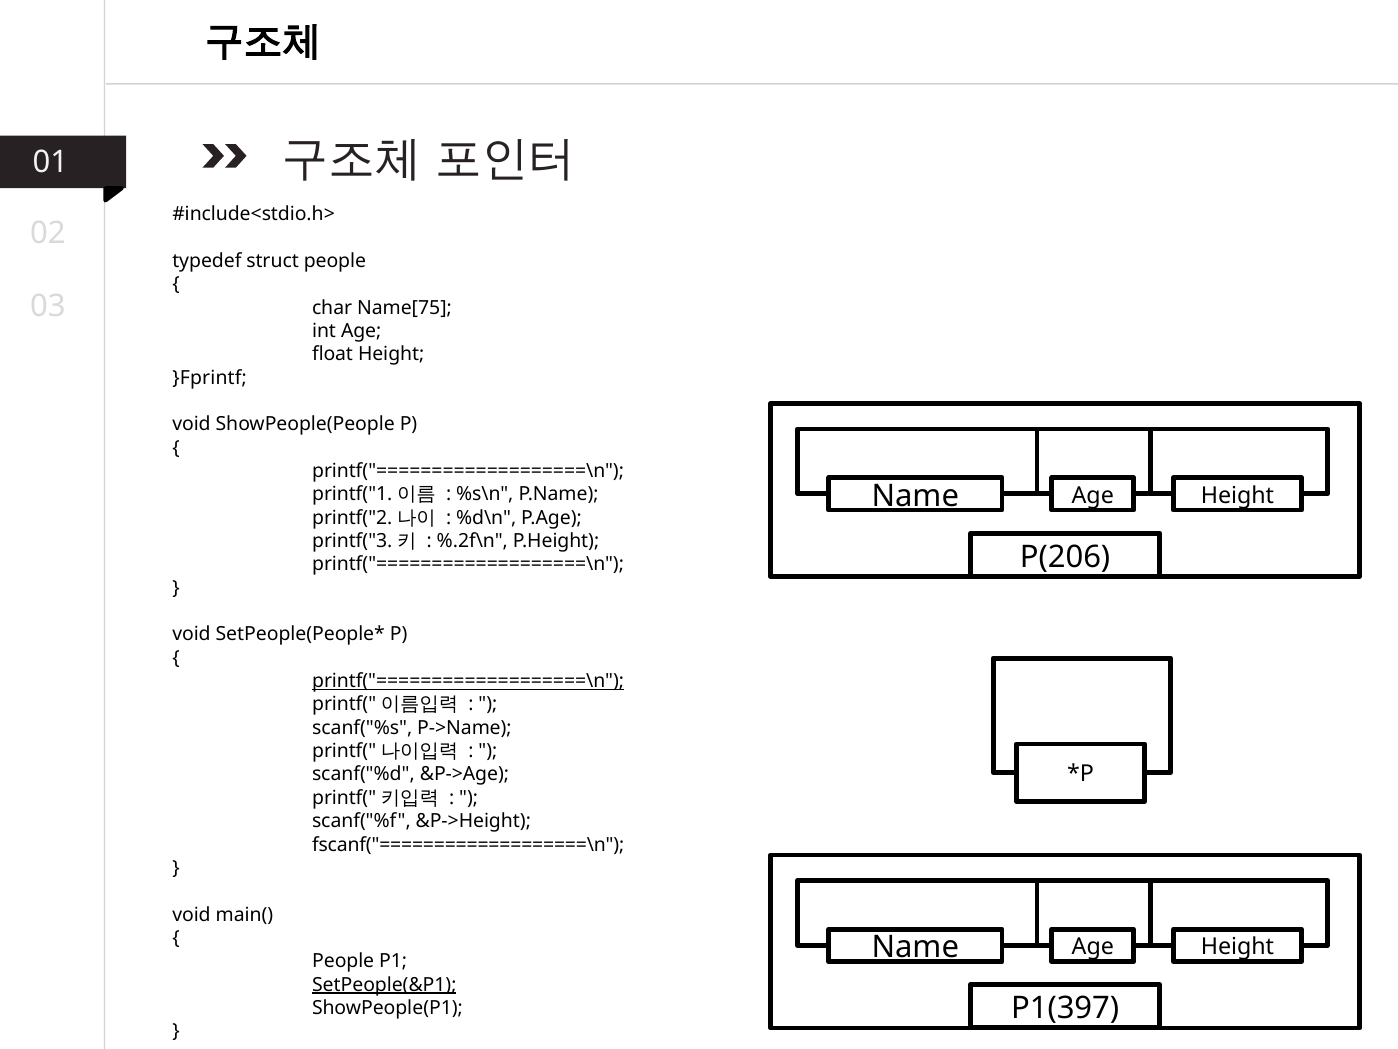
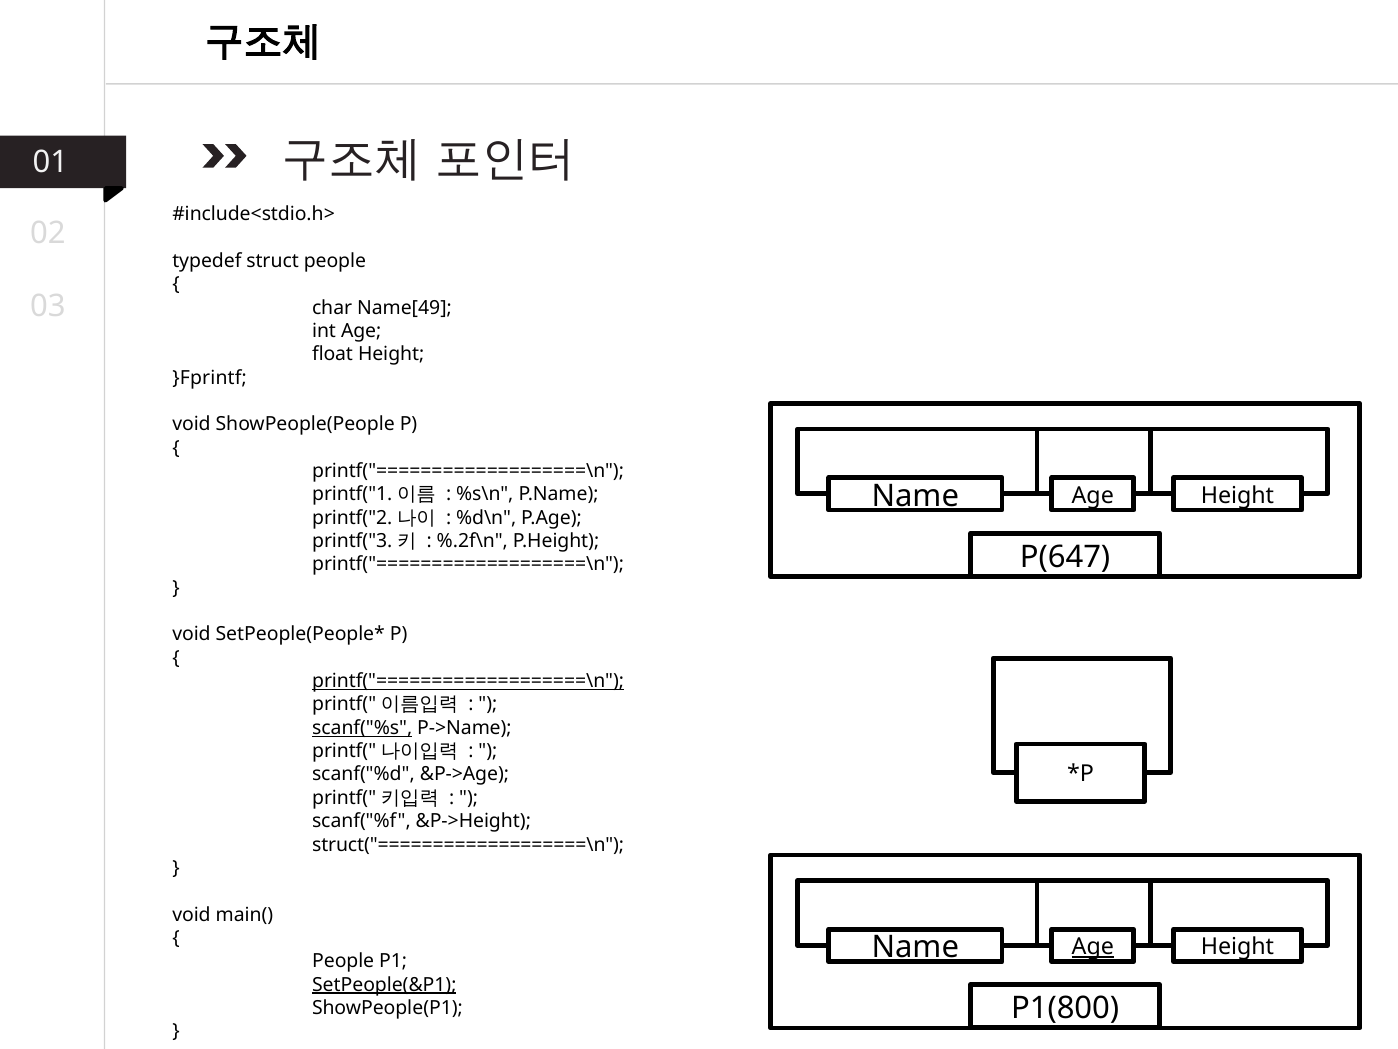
Name[75: Name[75 -> Name[49
P(206: P(206 -> P(647
scanf("%s underline: none -> present
fscanf("===================\n: fscanf("===================\n -> struct("===================\n
Age at (1093, 947) underline: none -> present
P1(397: P1(397 -> P1(800
